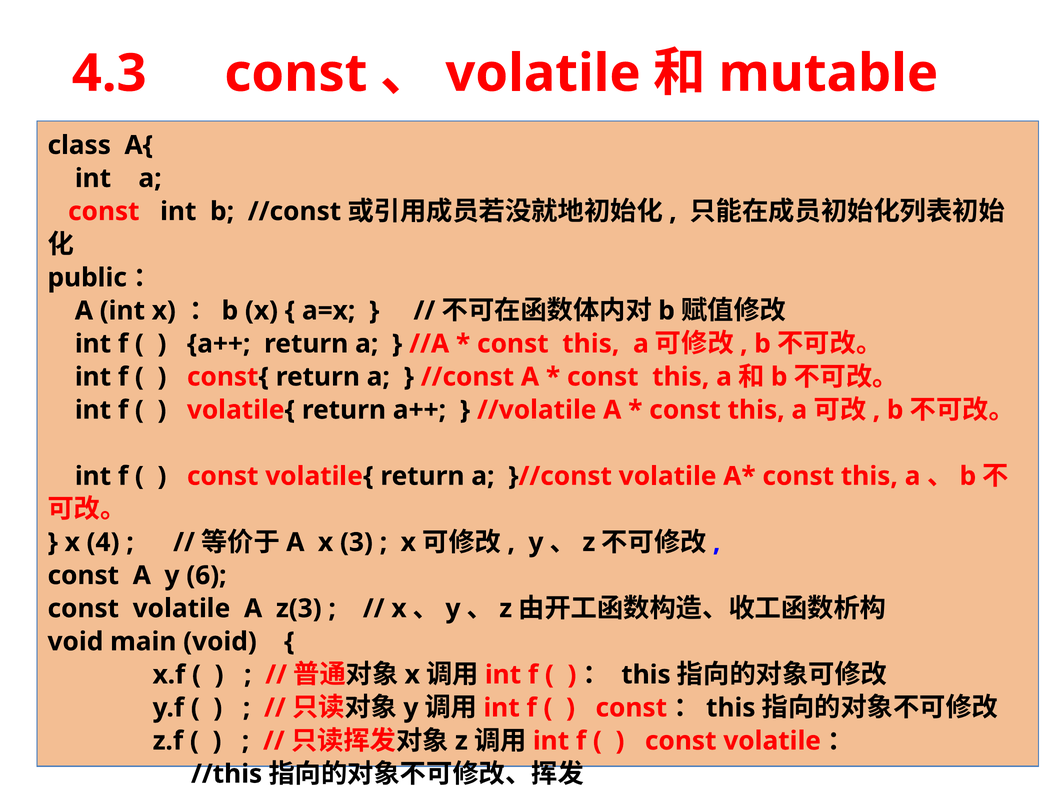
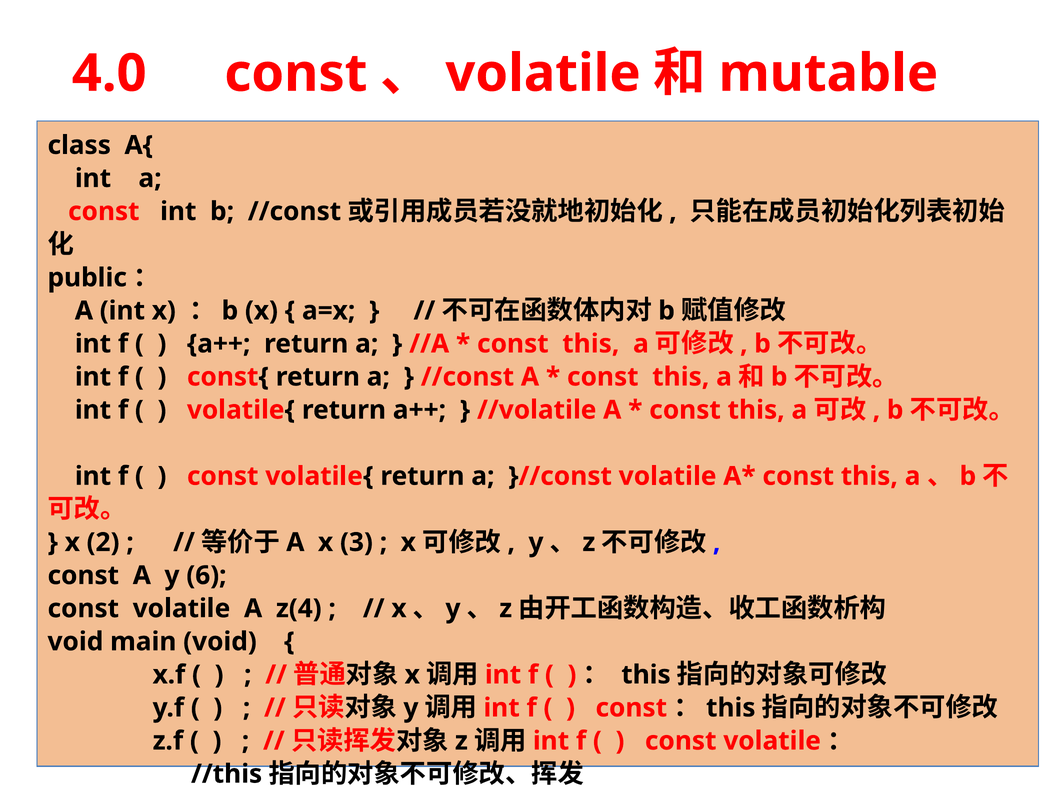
4.3: 4.3 -> 4.0
4: 4 -> 2
z(3: z(3 -> z(4
